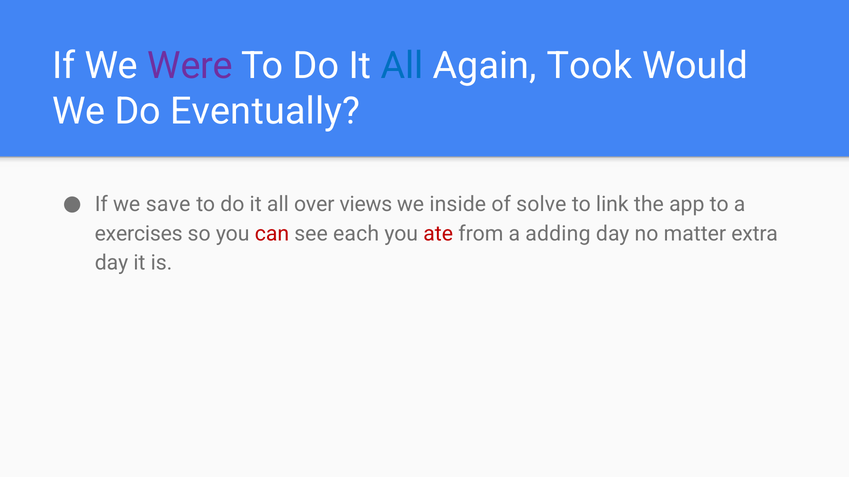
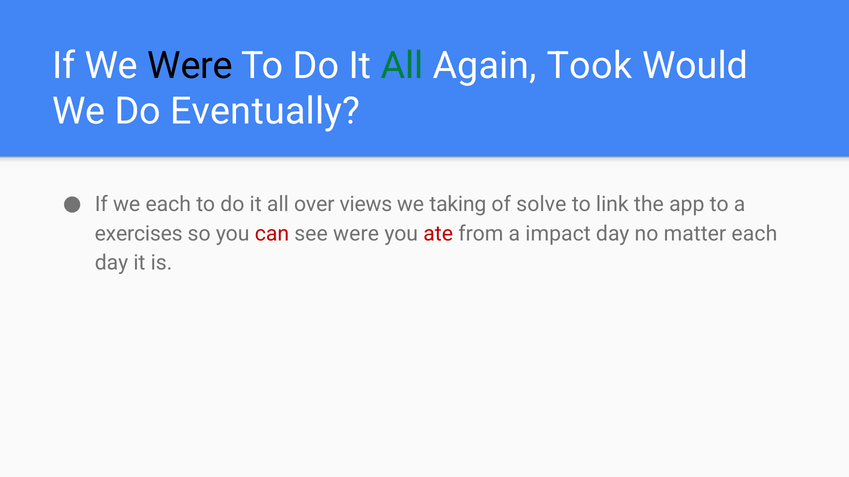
Were at (190, 66) colour: purple -> black
All at (402, 66) colour: blue -> green
we save: save -> each
inside: inside -> taking
see each: each -> were
adding: adding -> impact
matter extra: extra -> each
